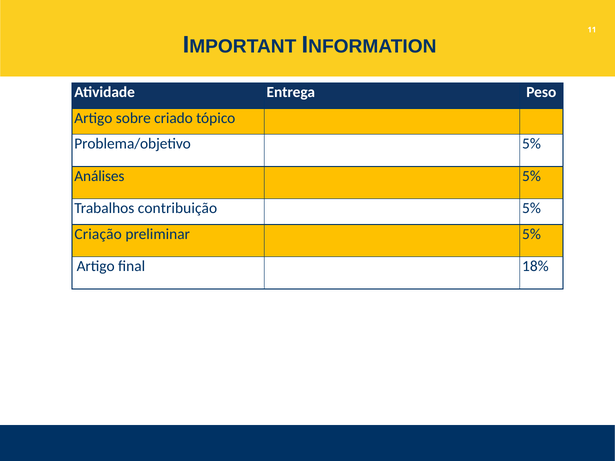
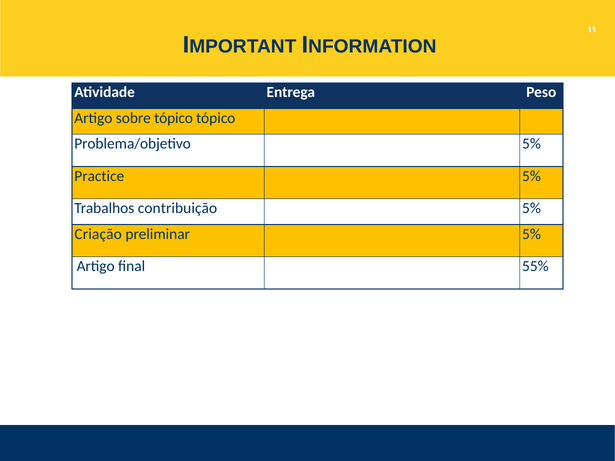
sobre criado: criado -> tópico
Análises: Análises -> Practice
18%: 18% -> 55%
